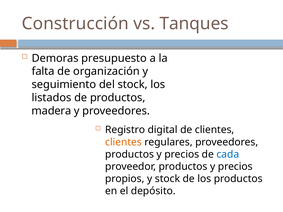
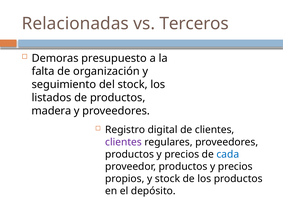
Construcción: Construcción -> Relacionadas
Tanques: Tanques -> Terceros
clientes at (123, 142) colour: orange -> purple
